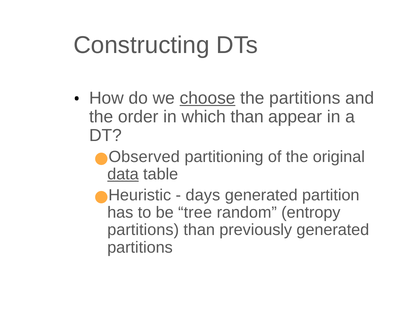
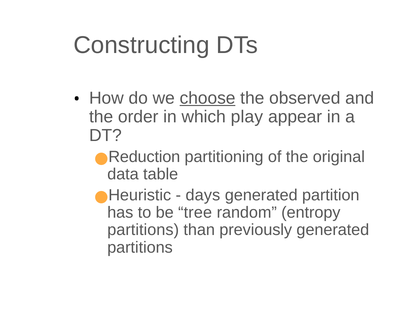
the partitions: partitions -> observed
which than: than -> play
Observed: Observed -> Reduction
data underline: present -> none
